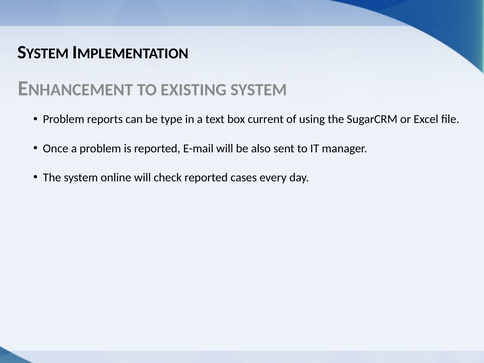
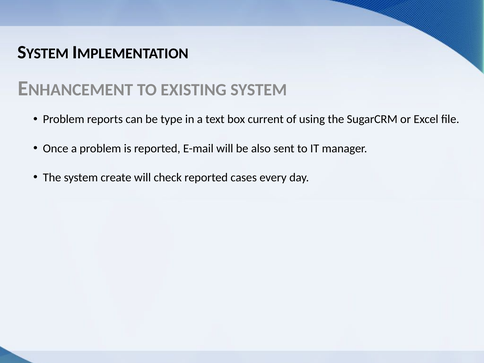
online: online -> create
